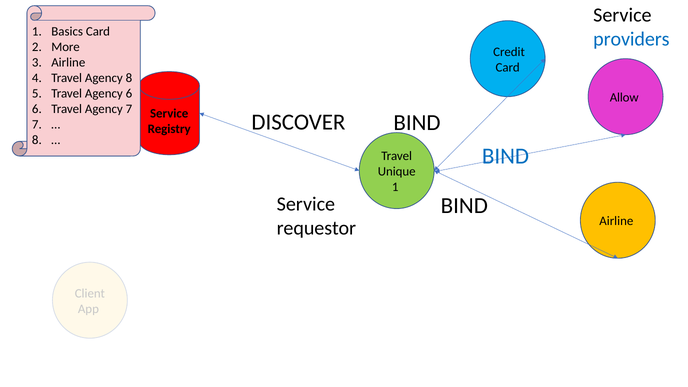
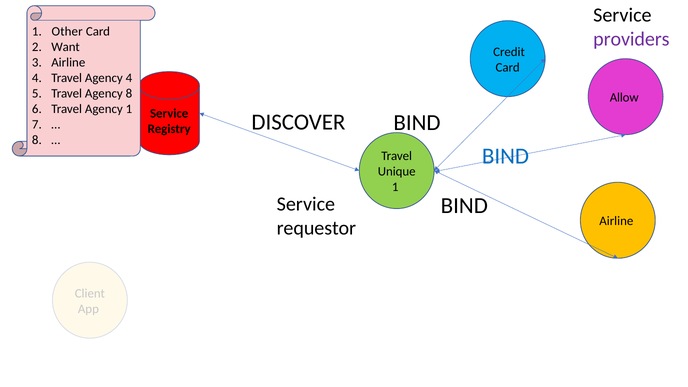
Basics: Basics -> Other
providers colour: blue -> purple
More: More -> Want
Agency 8: 8 -> 4
Agency 6: 6 -> 8
Agency 7: 7 -> 1
